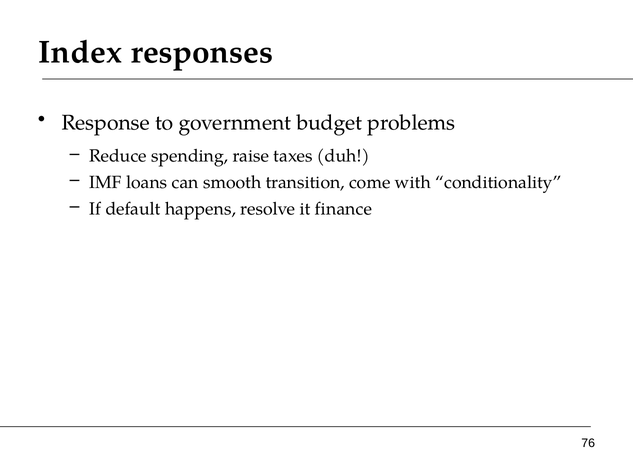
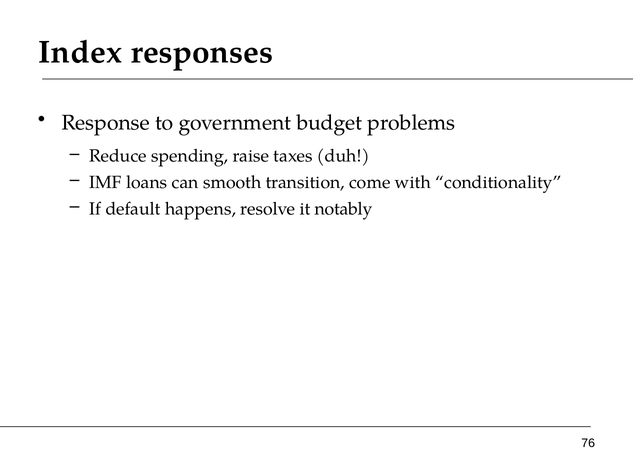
finance: finance -> notably
